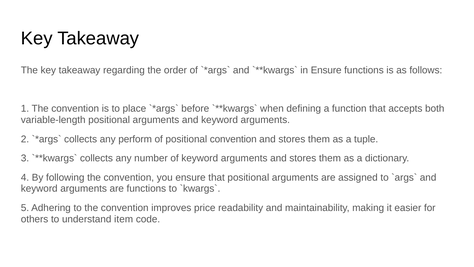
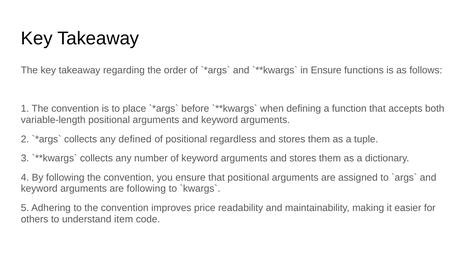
perform: perform -> defined
positional convention: convention -> regardless
are functions: functions -> following
